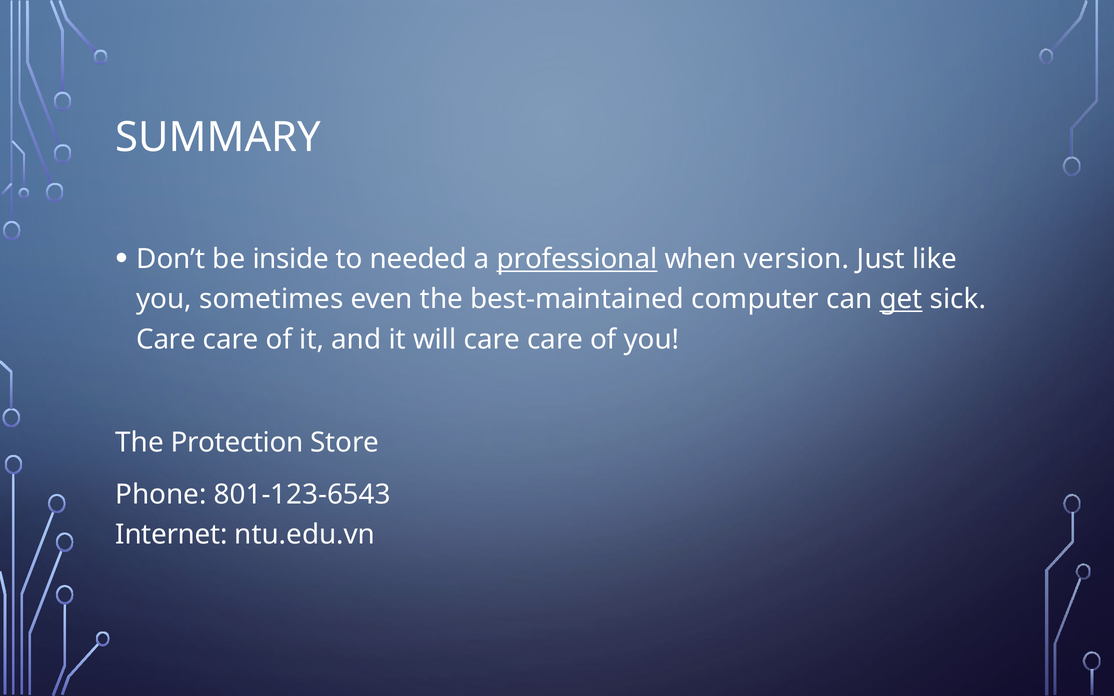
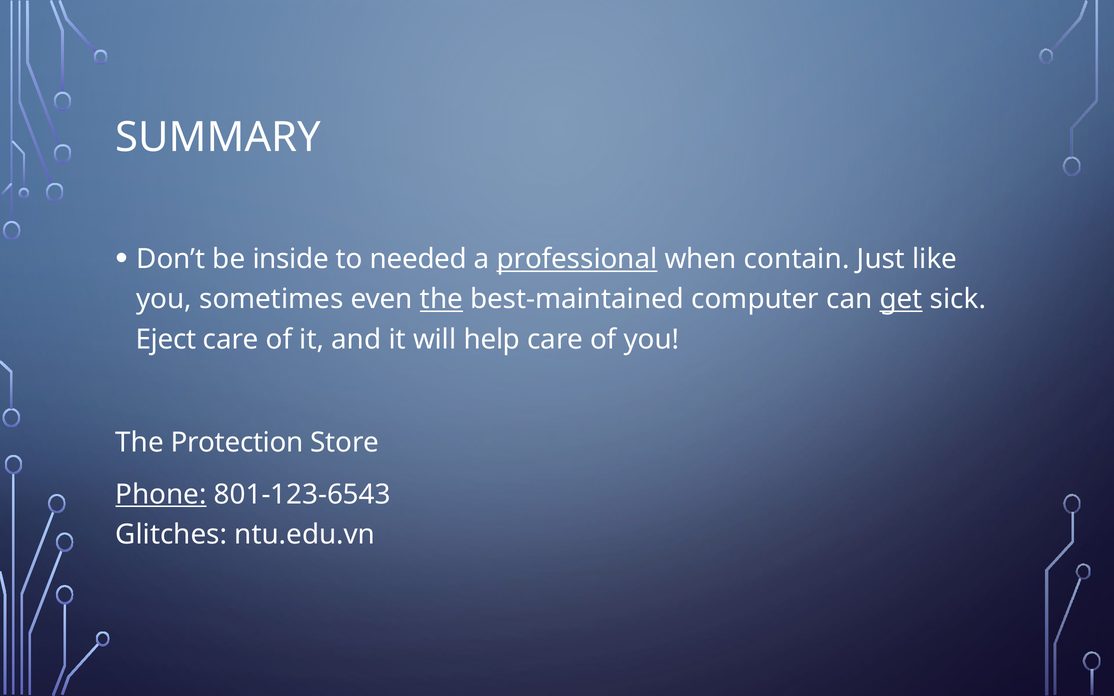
version: version -> contain
the at (441, 299) underline: none -> present
Care at (166, 339): Care -> Eject
will care: care -> help
Phone underline: none -> present
Internet: Internet -> Glitches
